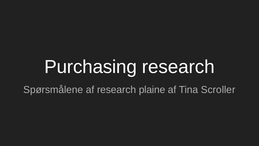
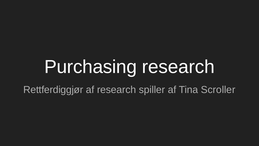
Spørsmålene: Spørsmålene -> Rettferdiggjør
plaine: plaine -> spiller
